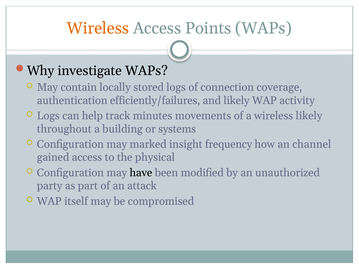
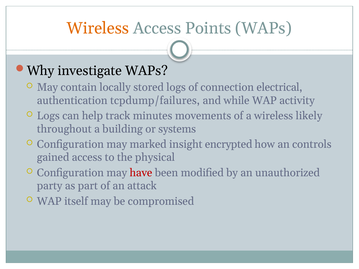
coverage: coverage -> electrical
efficiently/failures: efficiently/failures -> tcpdump/failures
and likely: likely -> while
frequency: frequency -> encrypted
channel: channel -> controls
have colour: black -> red
